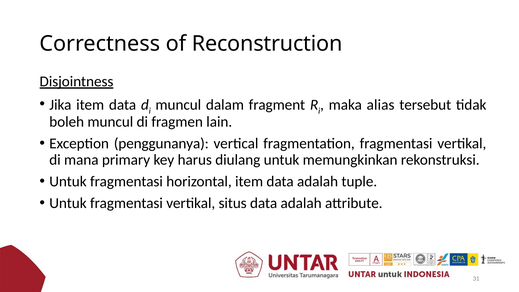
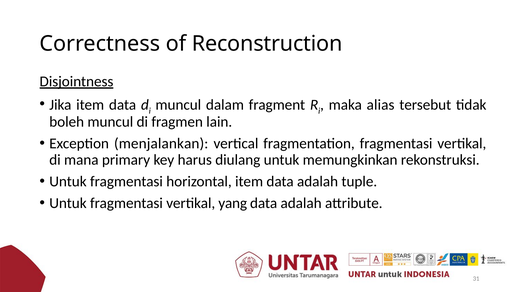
penggunanya: penggunanya -> menjalankan
situs: situs -> yang
